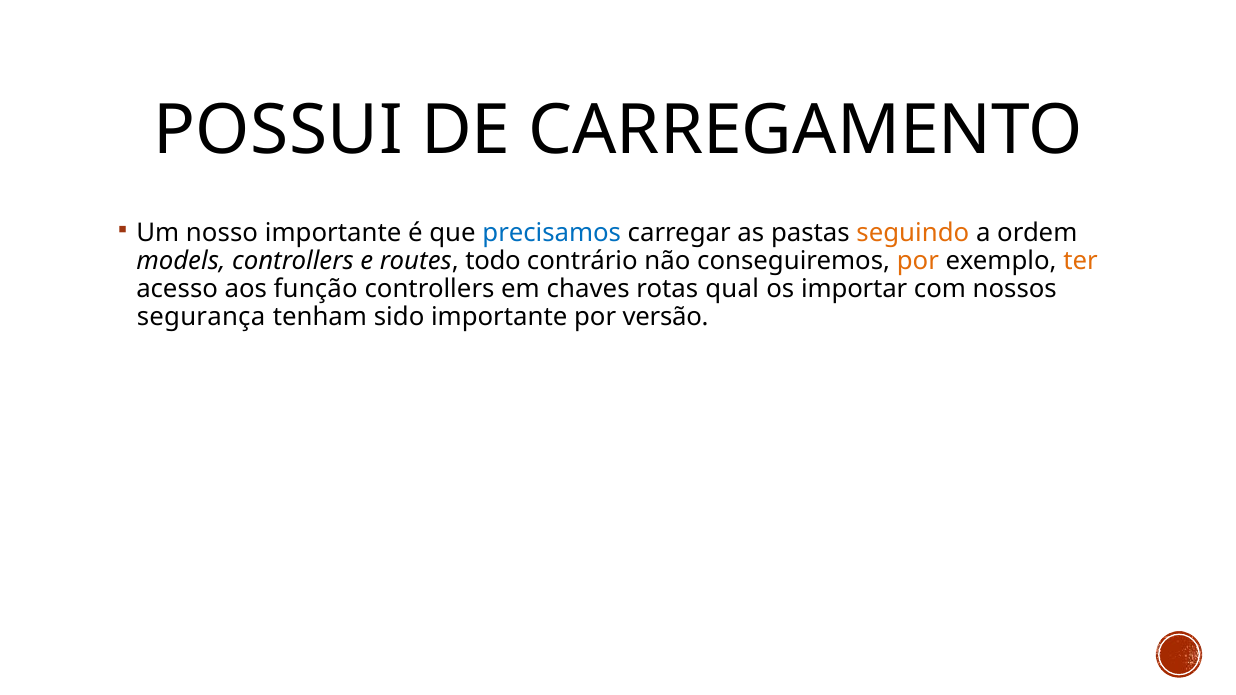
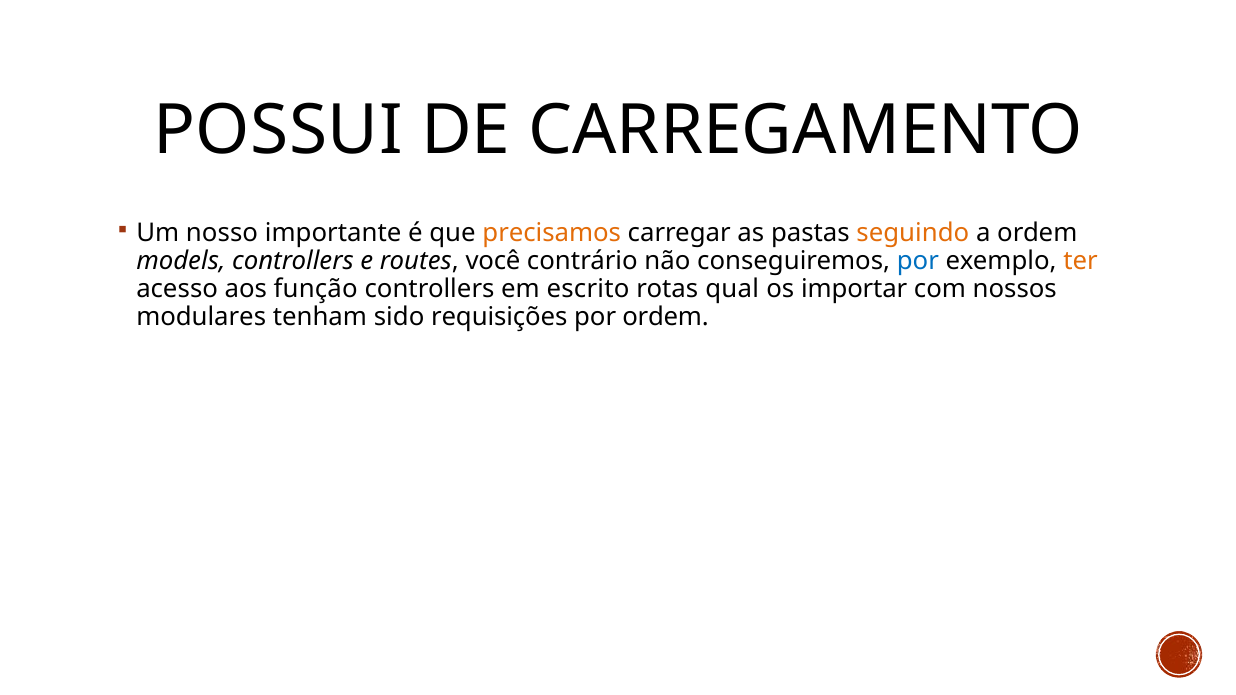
precisamos colour: blue -> orange
todo: todo -> você
por at (918, 261) colour: orange -> blue
chaves: chaves -> escrito
segurança: segurança -> modulares
sido importante: importante -> requisições
por versão: versão -> ordem
